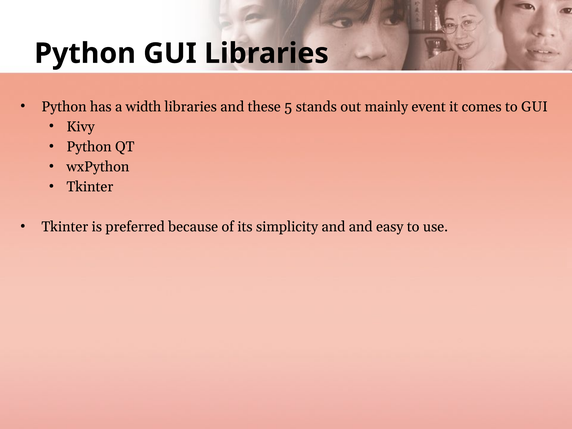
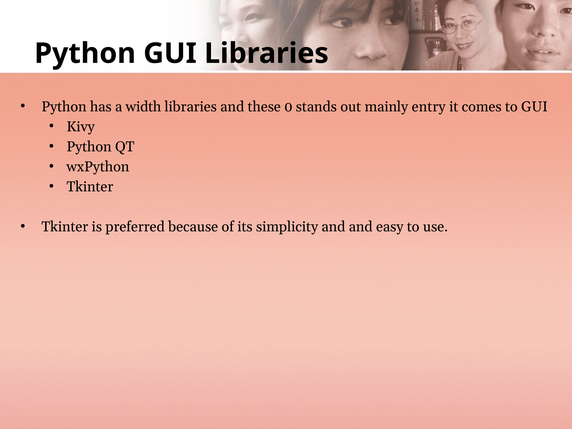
5: 5 -> 0
event: event -> entry
